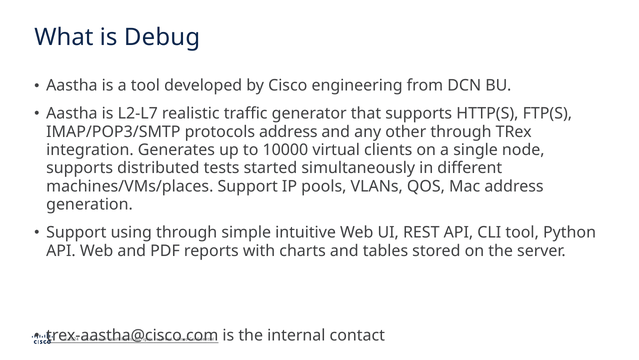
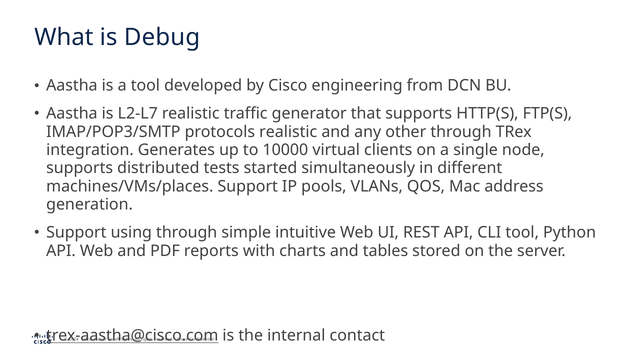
protocols address: address -> realistic
